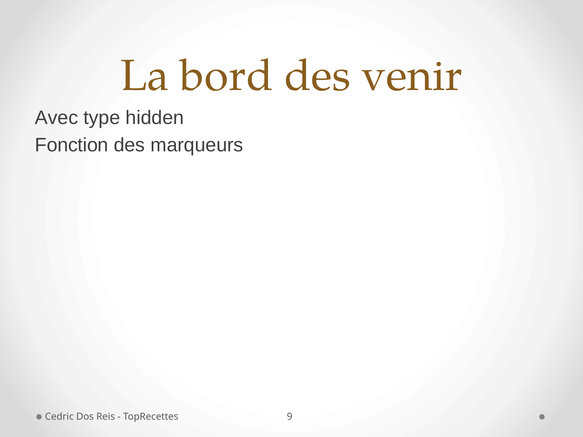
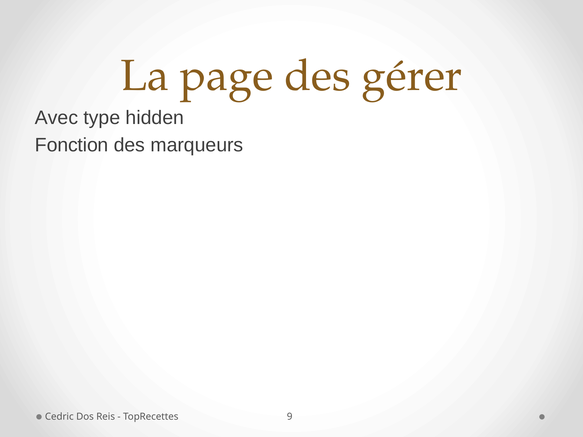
bord: bord -> page
venir: venir -> gérer
